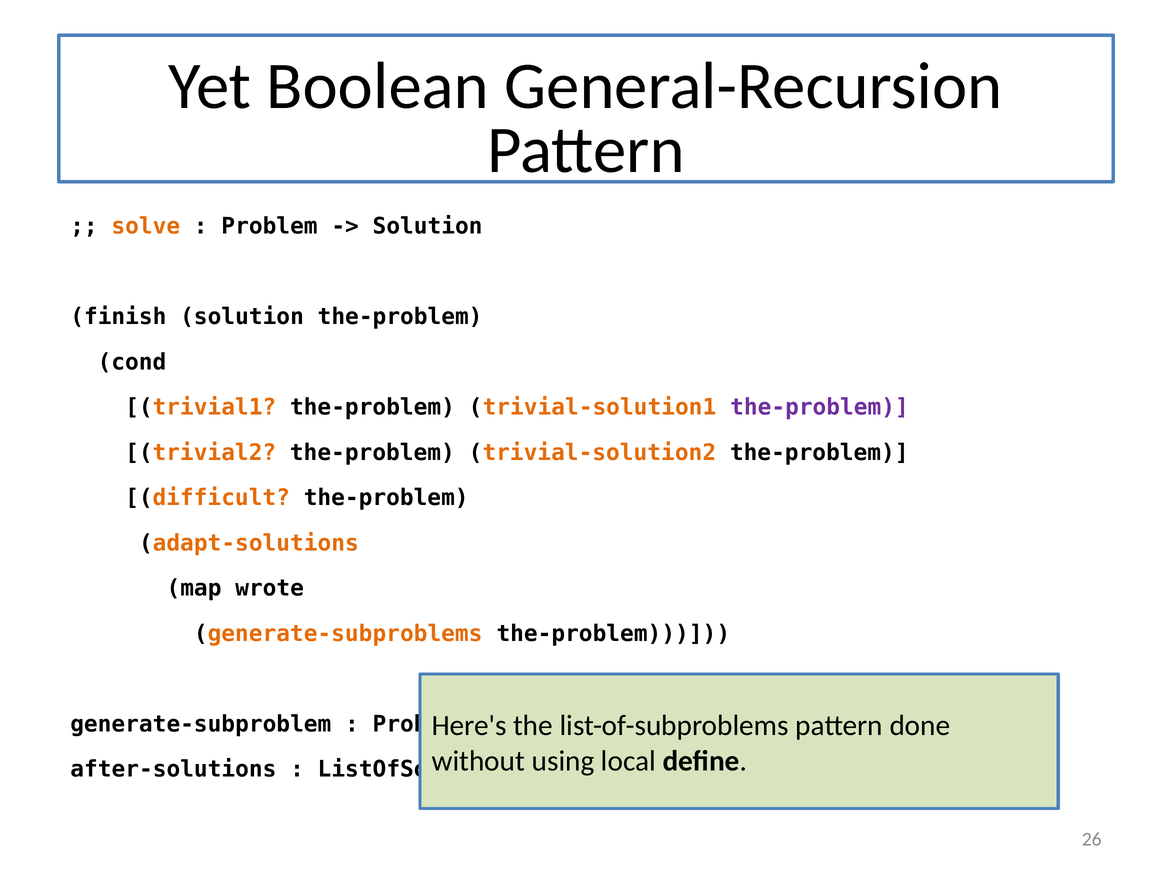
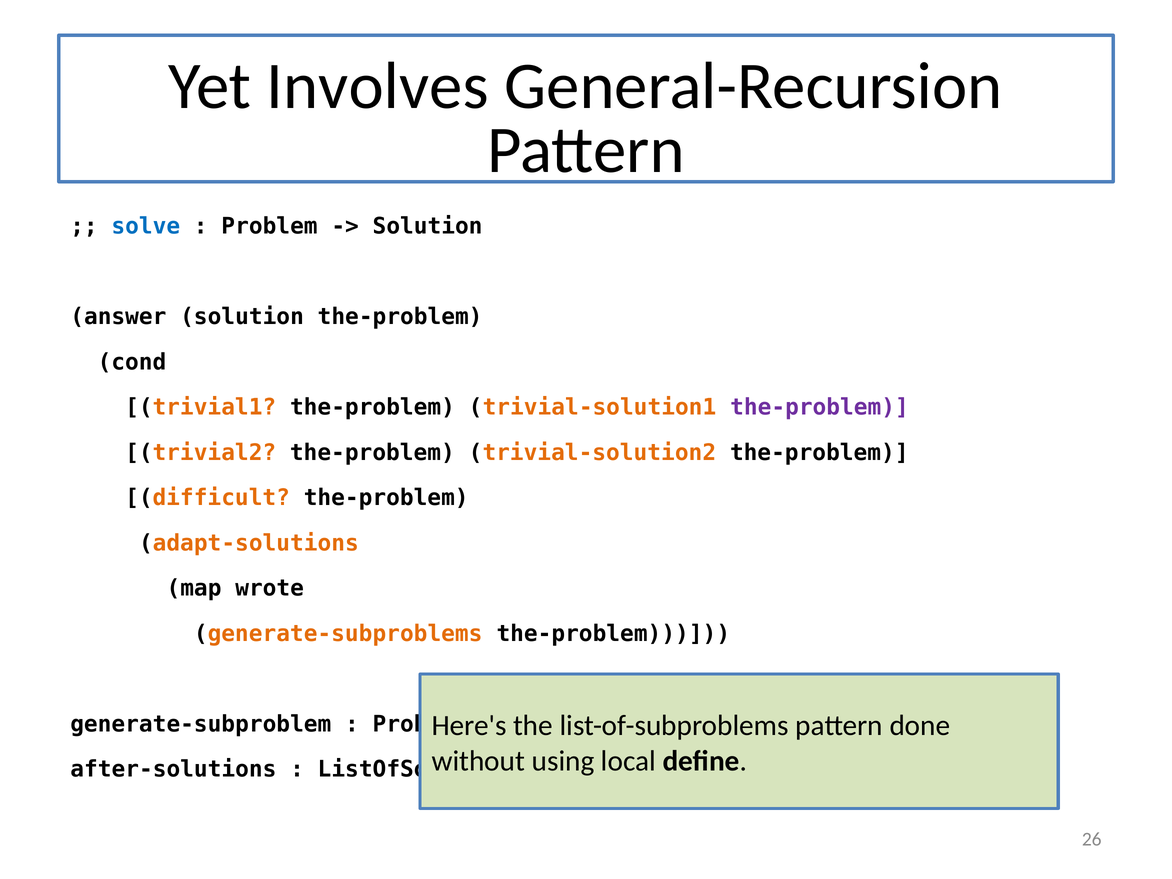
Boolean: Boolean -> Involves
solve colour: orange -> blue
finish: finish -> answer
